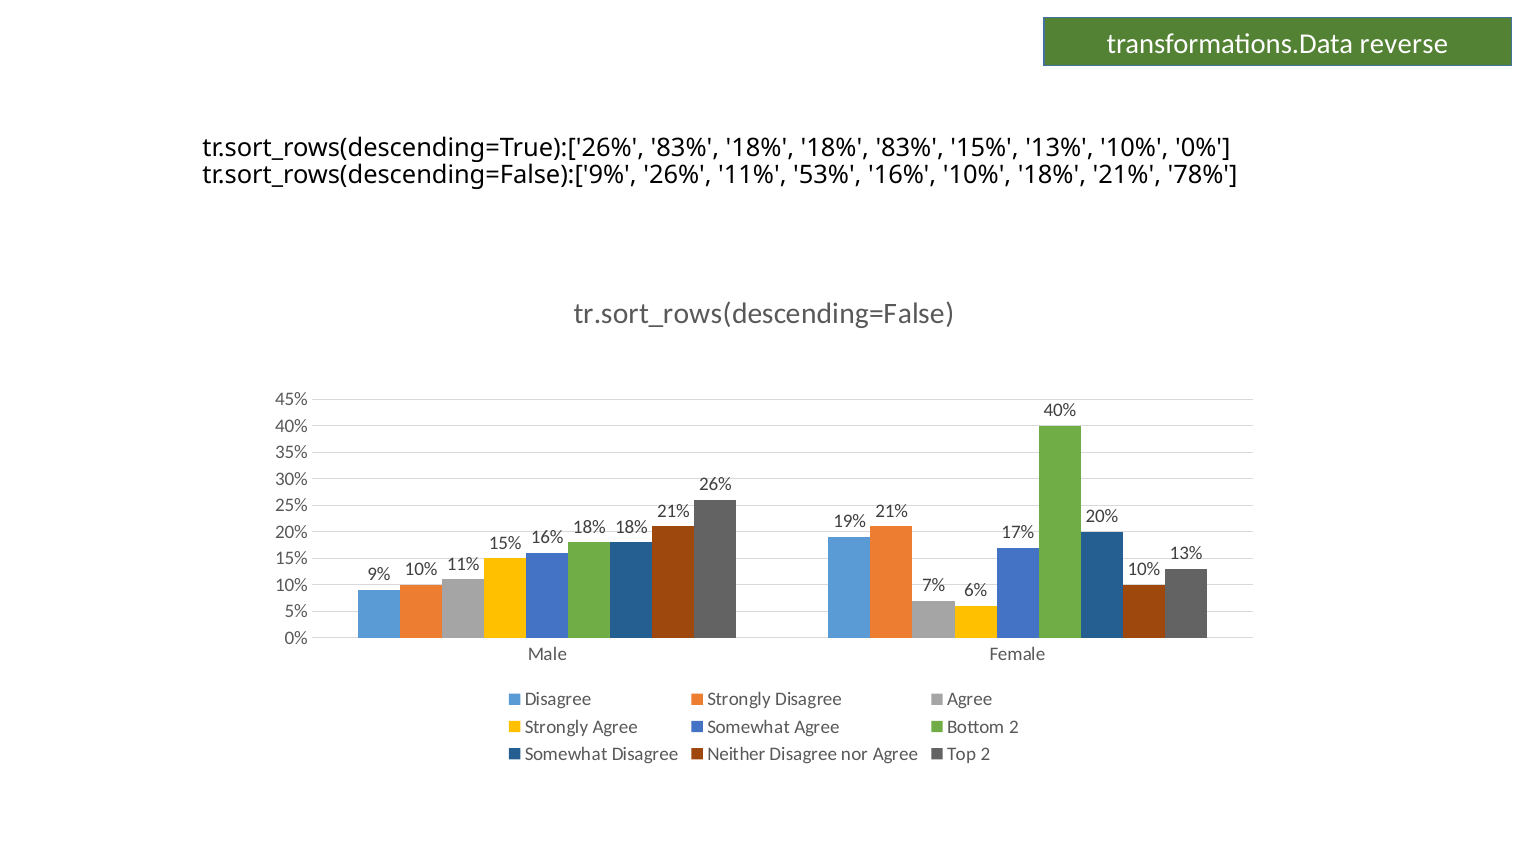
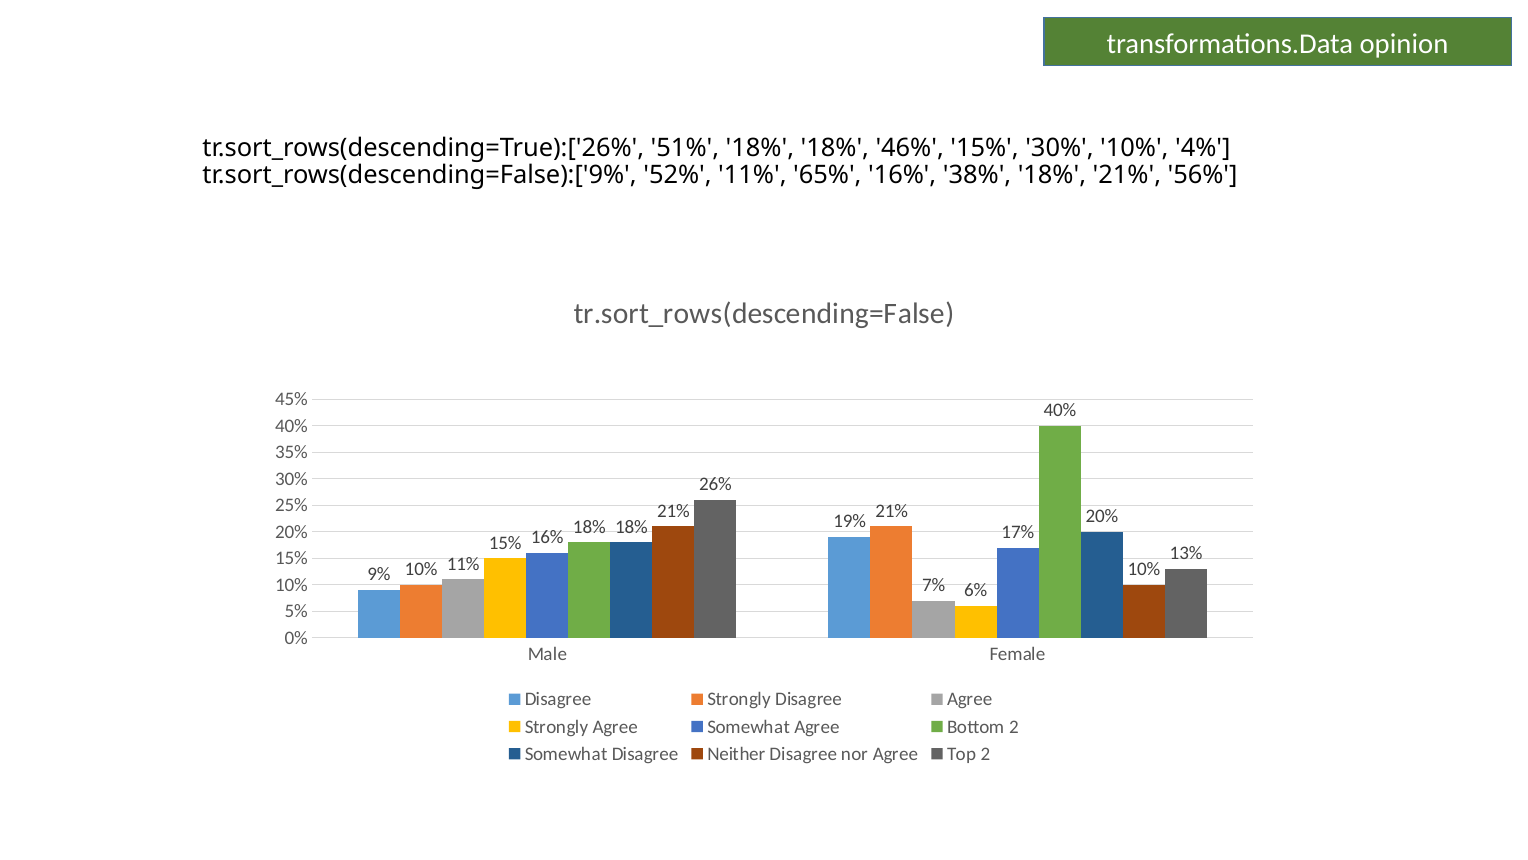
reverse: reverse -> opinion
tr.sort_rows(descending=True):['26% 83%: 83% -> 51%
18% 83%: 83% -> 46%
15% 13%: 13% -> 30%
10% 0%: 0% -> 4%
tr.sort_rows(descending=False):['9% 26%: 26% -> 52%
53%: 53% -> 65%
16% 10%: 10% -> 38%
78%: 78% -> 56%
